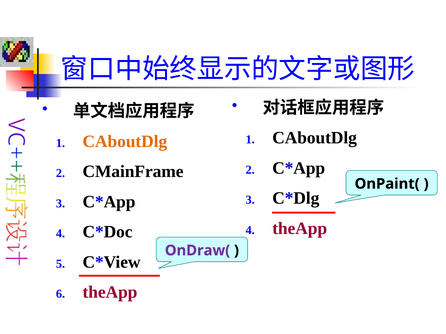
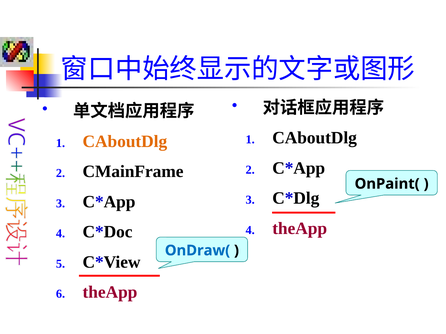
OnDraw( colour: purple -> blue
